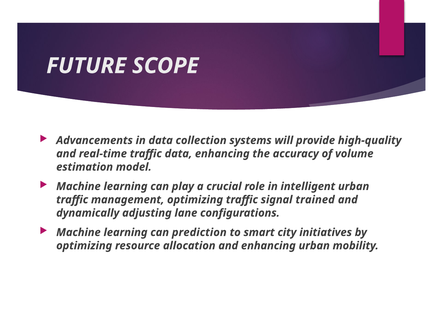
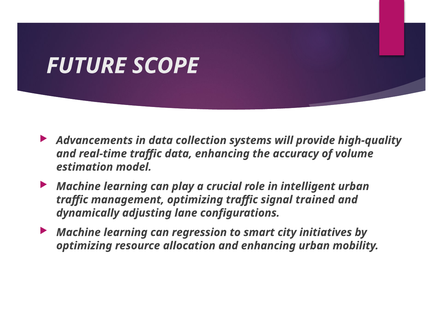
prediction: prediction -> regression
